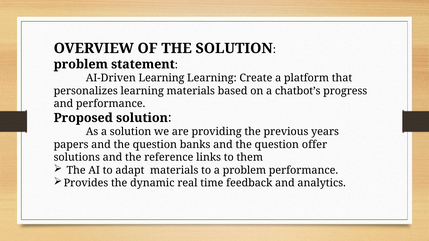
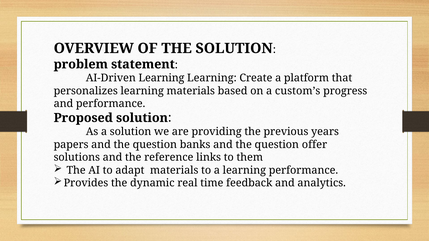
chatbot’s: chatbot’s -> custom’s
a problem: problem -> learning
